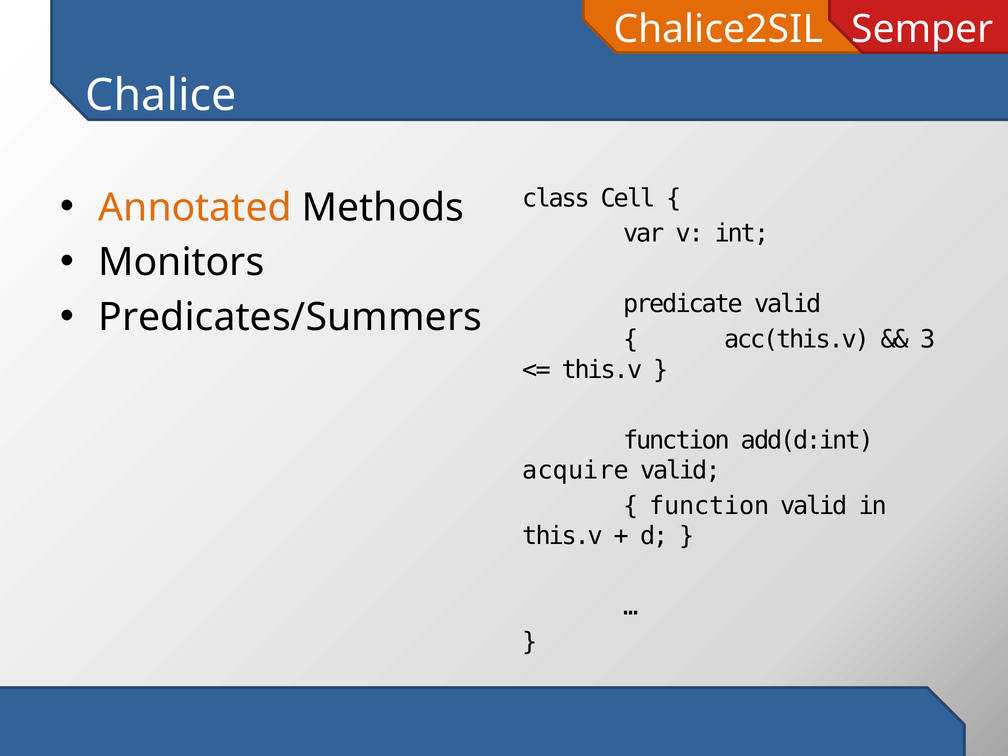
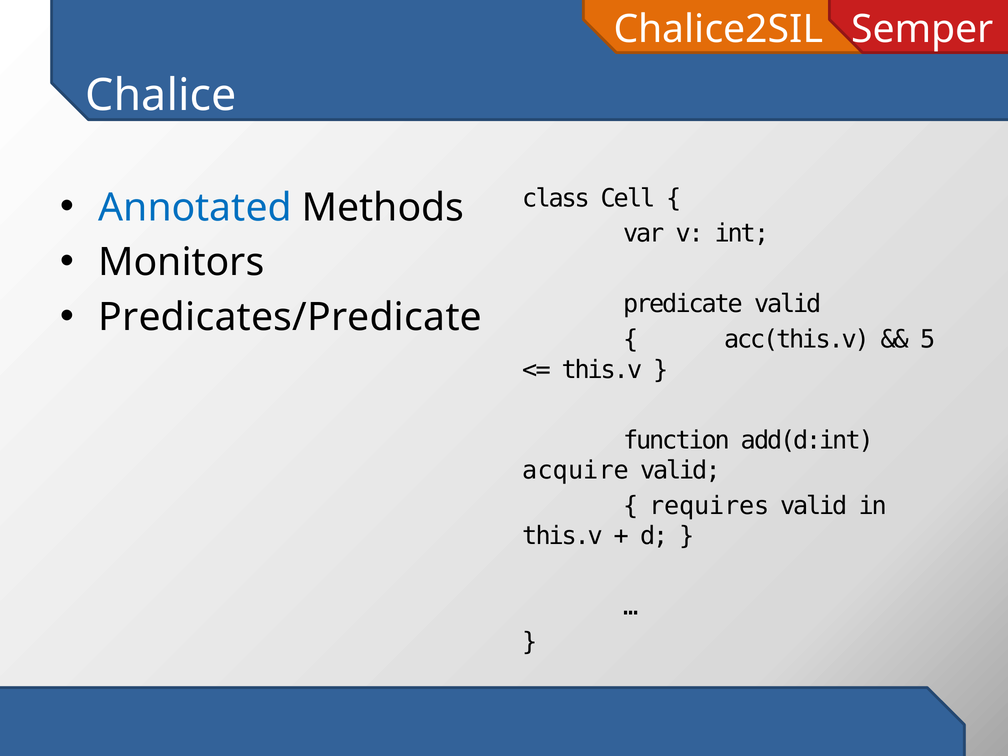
Annotated colour: orange -> blue
Predicates/Summers: Predicates/Summers -> Predicates/Predicate
3: 3 -> 5
function at (709, 506): function -> requires
